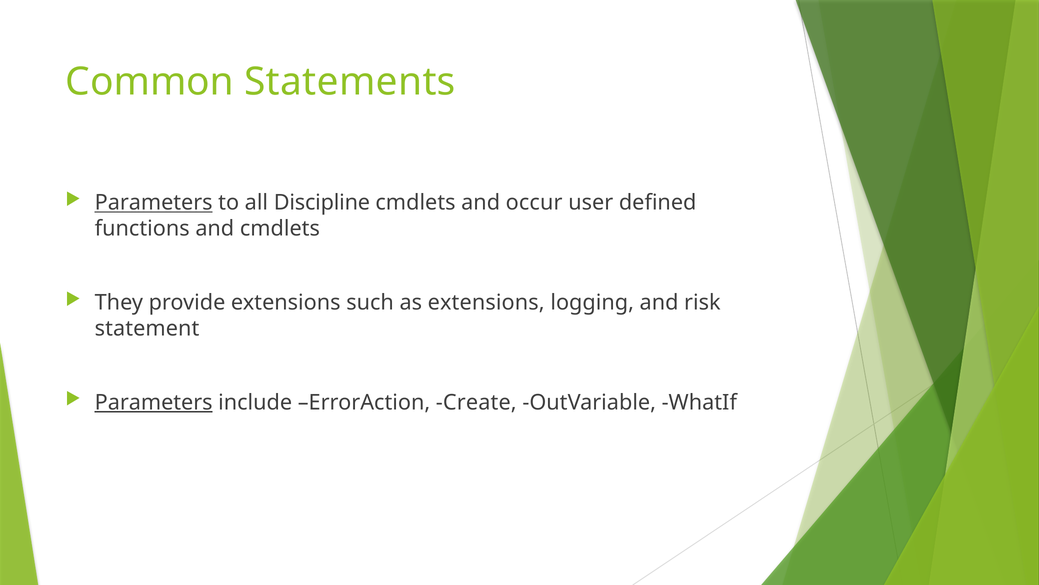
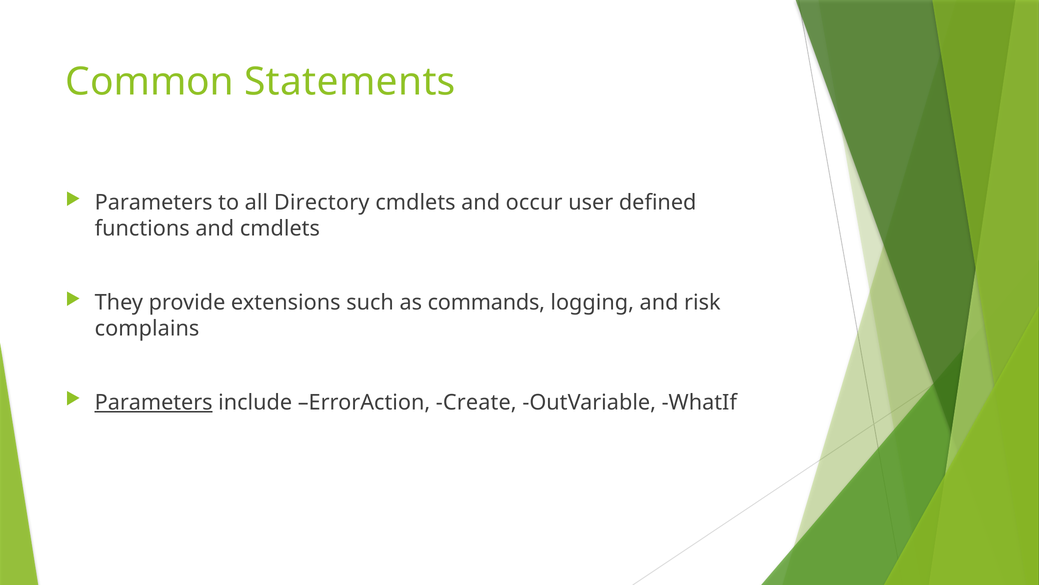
Parameters at (154, 203) underline: present -> none
Discipline: Discipline -> Directory
as extensions: extensions -> commands
statement: statement -> complains
